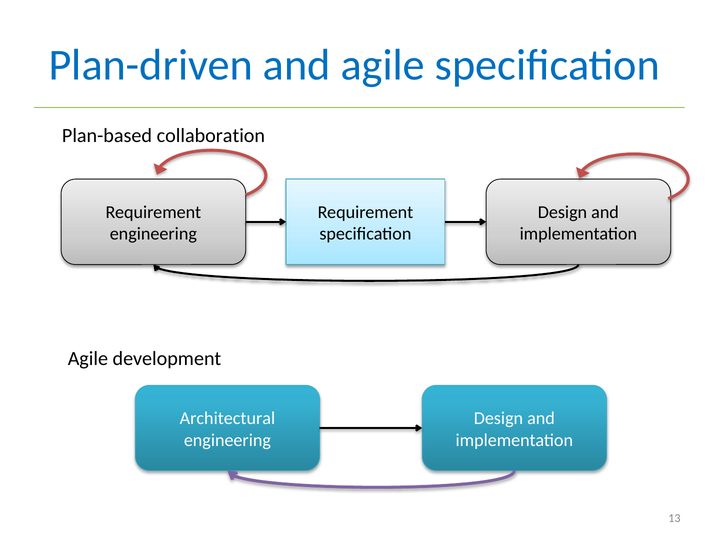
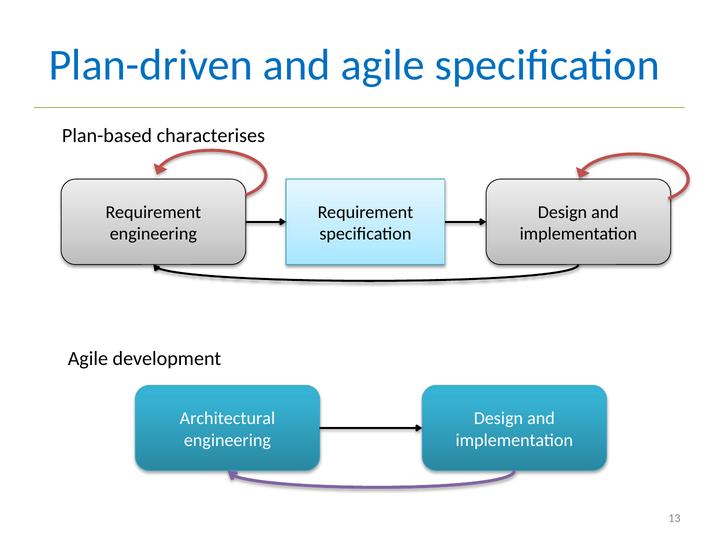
collaboration: collaboration -> characterises
